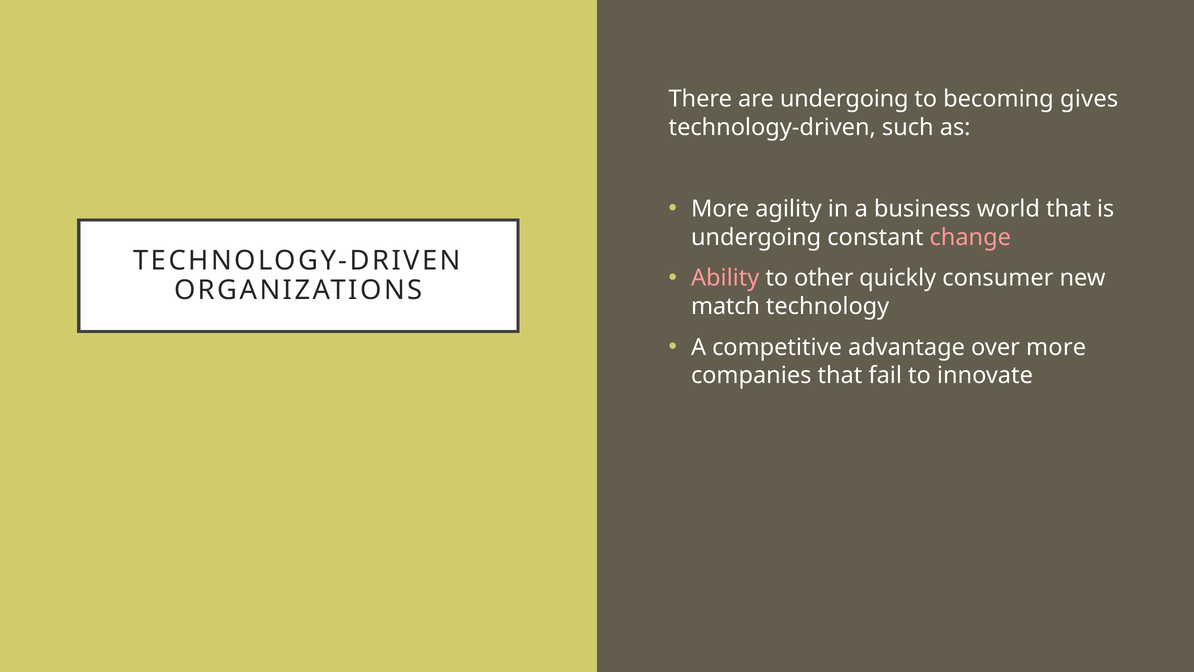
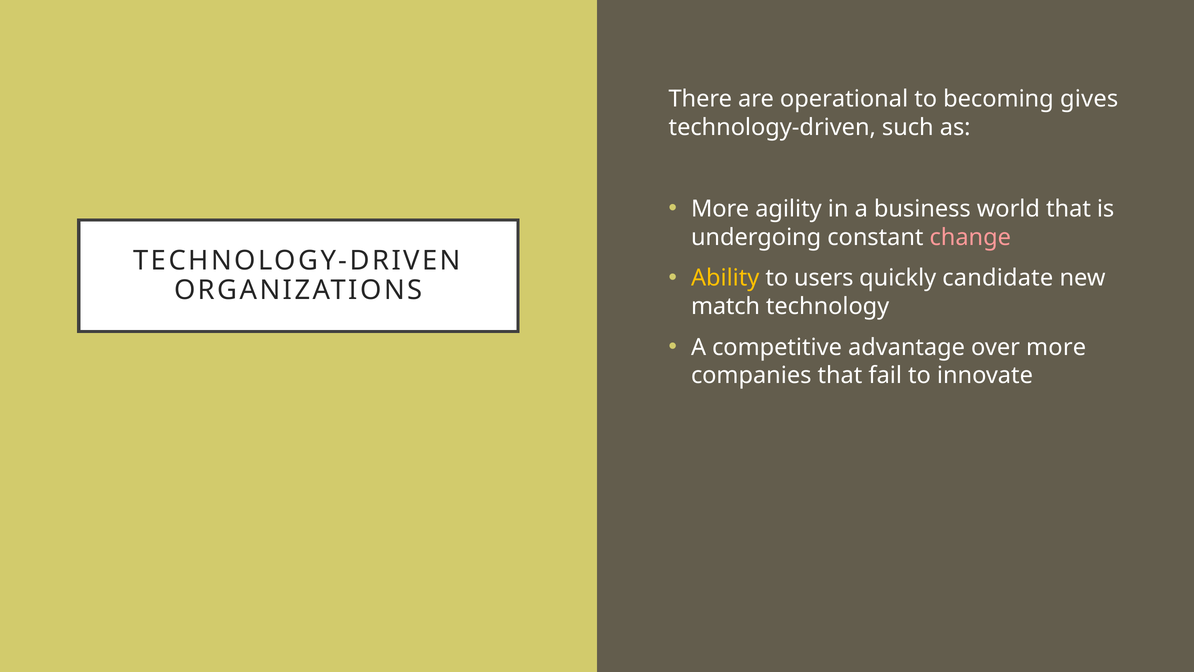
are undergoing: undergoing -> operational
Ability colour: pink -> yellow
other: other -> users
consumer: consumer -> candidate
